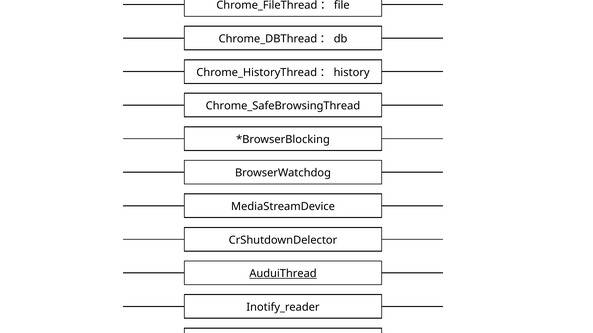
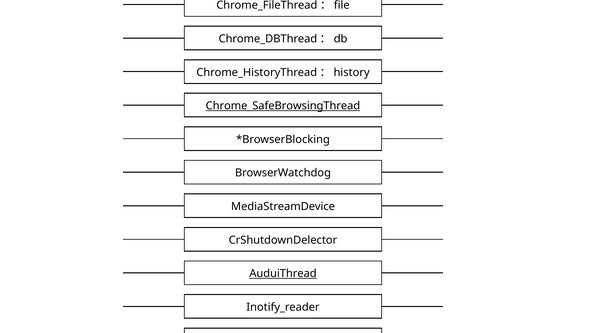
Chrome_SafeBrowsingThread underline: none -> present
